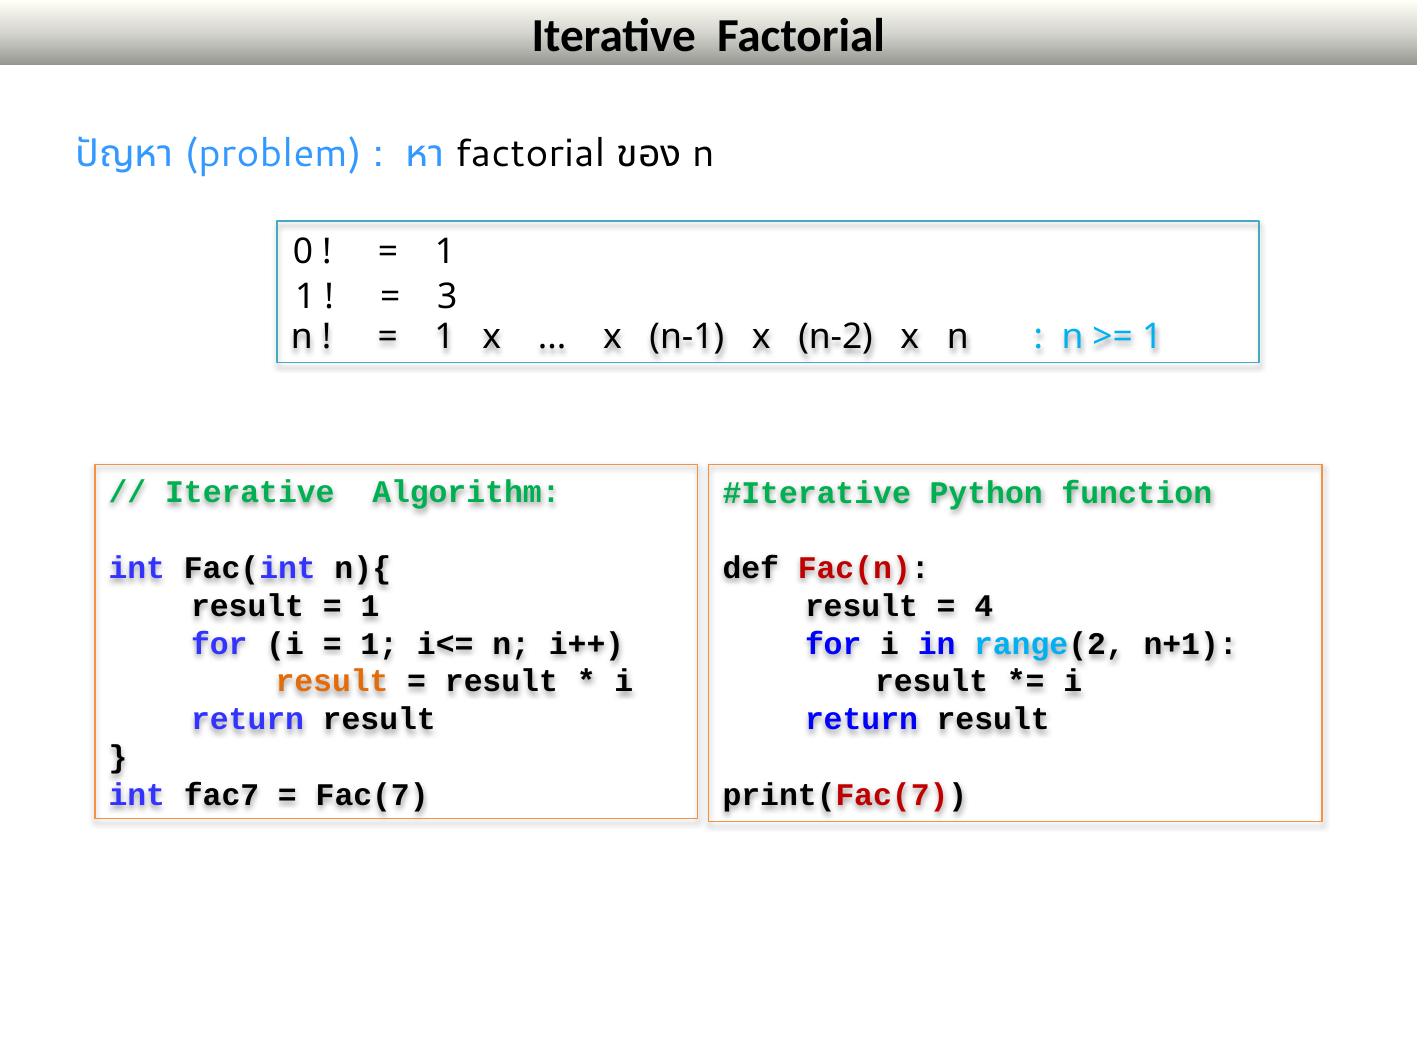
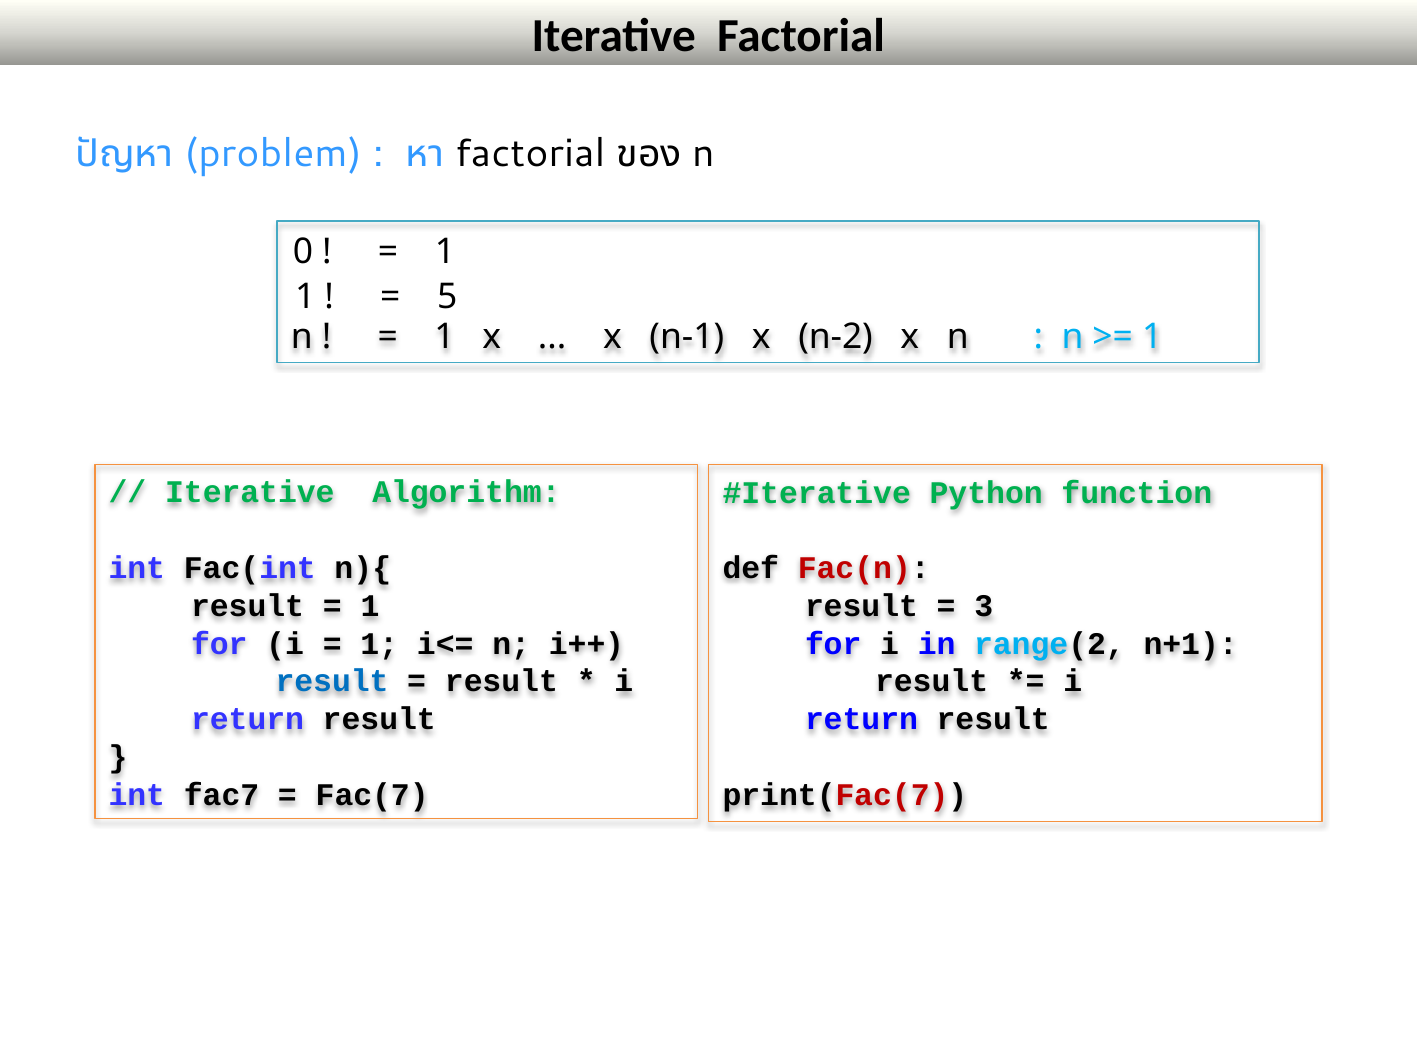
3: 3 -> 5
4: 4 -> 3
result at (332, 681) colour: orange -> blue
